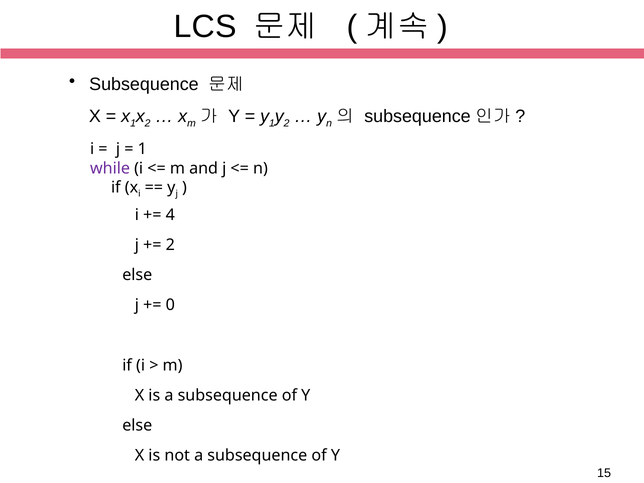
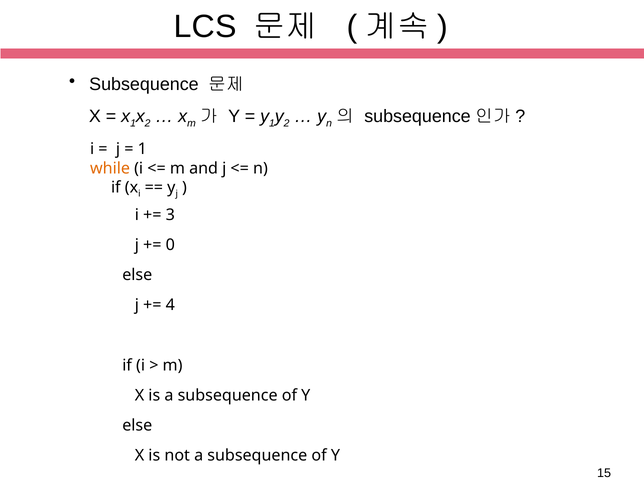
while colour: purple -> orange
4: 4 -> 3
2 at (170, 245): 2 -> 0
0: 0 -> 4
